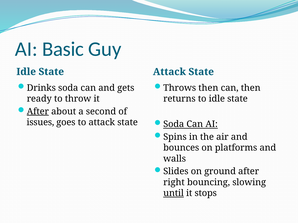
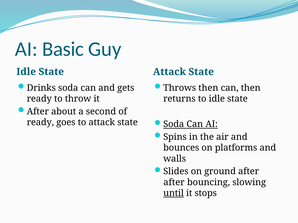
After at (38, 112) underline: present -> none
issues at (40, 123): issues -> ready
right at (174, 183): right -> after
